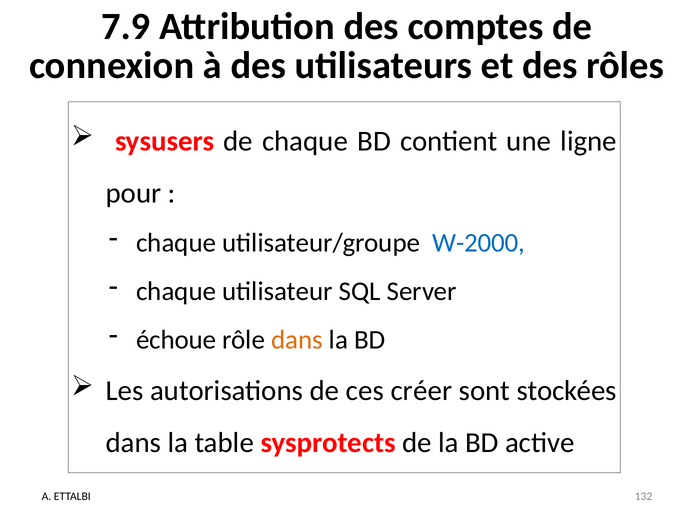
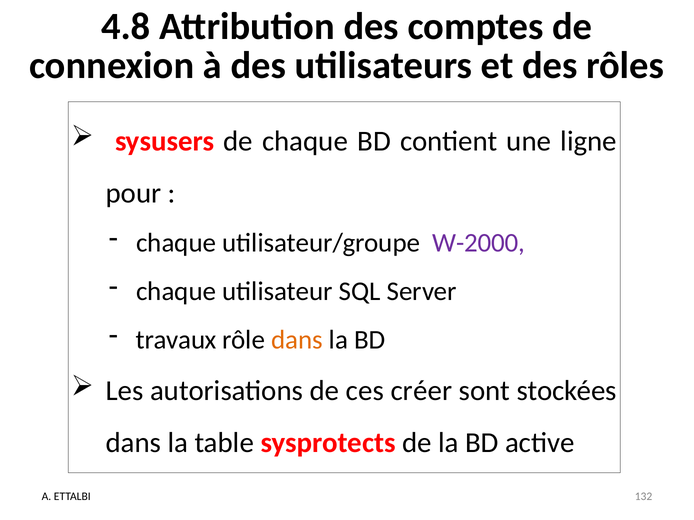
7.9: 7.9 -> 4.8
W-2000 colour: blue -> purple
échoue: échoue -> travaux
